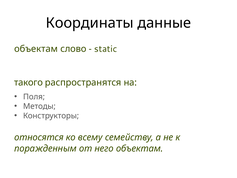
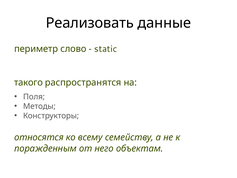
Координаты: Координаты -> Реализовать
объектам at (36, 49): объектам -> периметр
